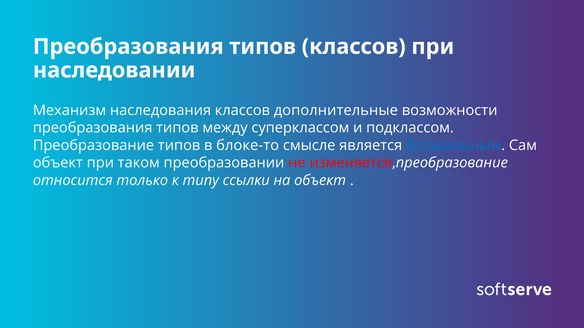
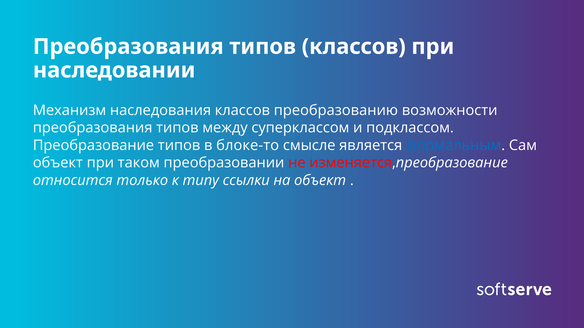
дополнительные: дополнительные -> преобразованию
